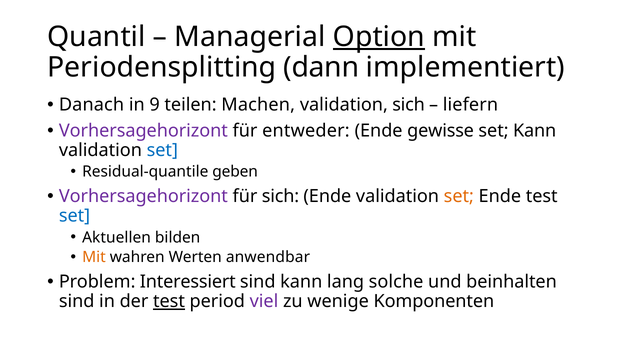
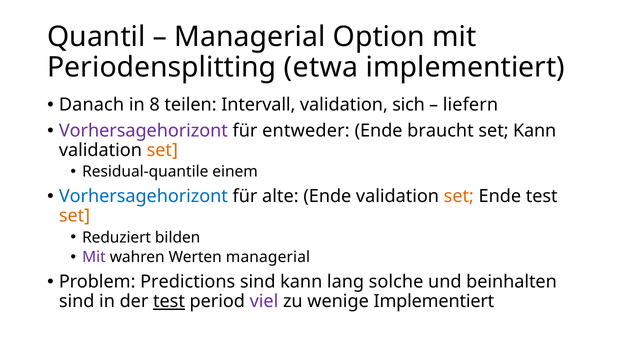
Option underline: present -> none
dann: dann -> etwa
9: 9 -> 8
Machen: Machen -> Intervall
gewisse: gewisse -> braucht
set at (162, 150) colour: blue -> orange
geben: geben -> einem
Vorhersagehorizont at (143, 196) colour: purple -> blue
für sich: sich -> alte
set at (75, 216) colour: blue -> orange
Aktuellen: Aktuellen -> Reduziert
Mit at (94, 257) colour: orange -> purple
Werten anwendbar: anwendbar -> managerial
Interessiert: Interessiert -> Predictions
wenige Komponenten: Komponenten -> Implementiert
